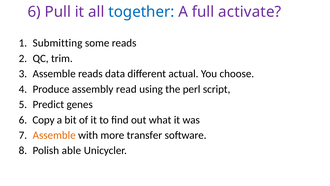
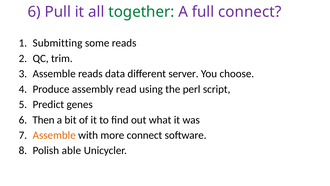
together colour: blue -> green
full activate: activate -> connect
actual: actual -> server
Copy: Copy -> Then
more transfer: transfer -> connect
